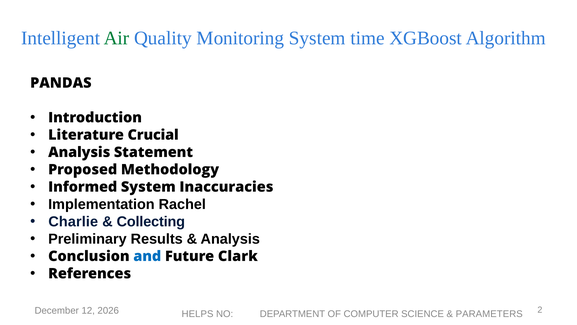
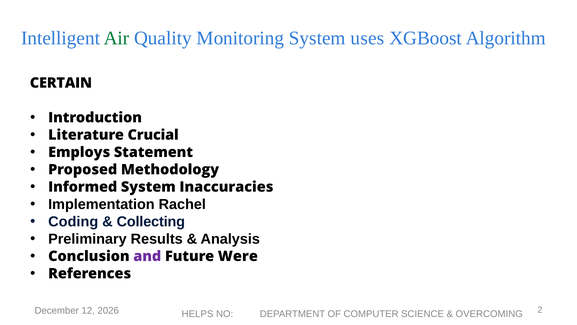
time: time -> uses
PANDAS: PANDAS -> CERTAIN
Analysis at (79, 152): Analysis -> Employs
Charlie: Charlie -> Coding
and colour: blue -> purple
Clark: Clark -> Were
PARAMETERS: PARAMETERS -> OVERCOMING
